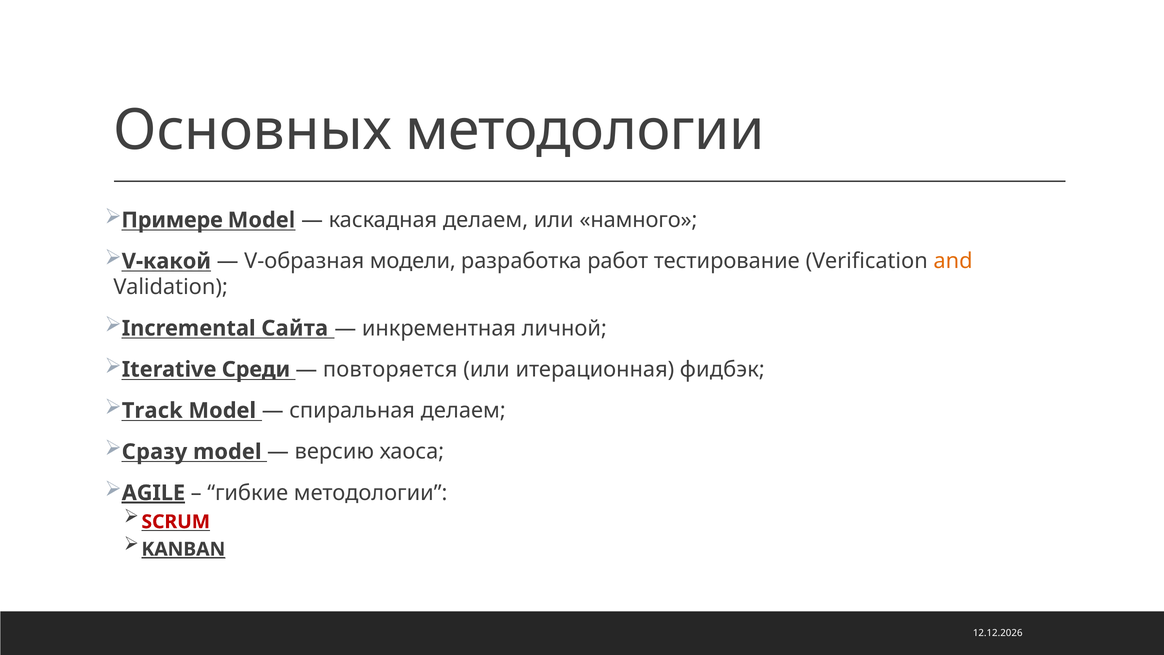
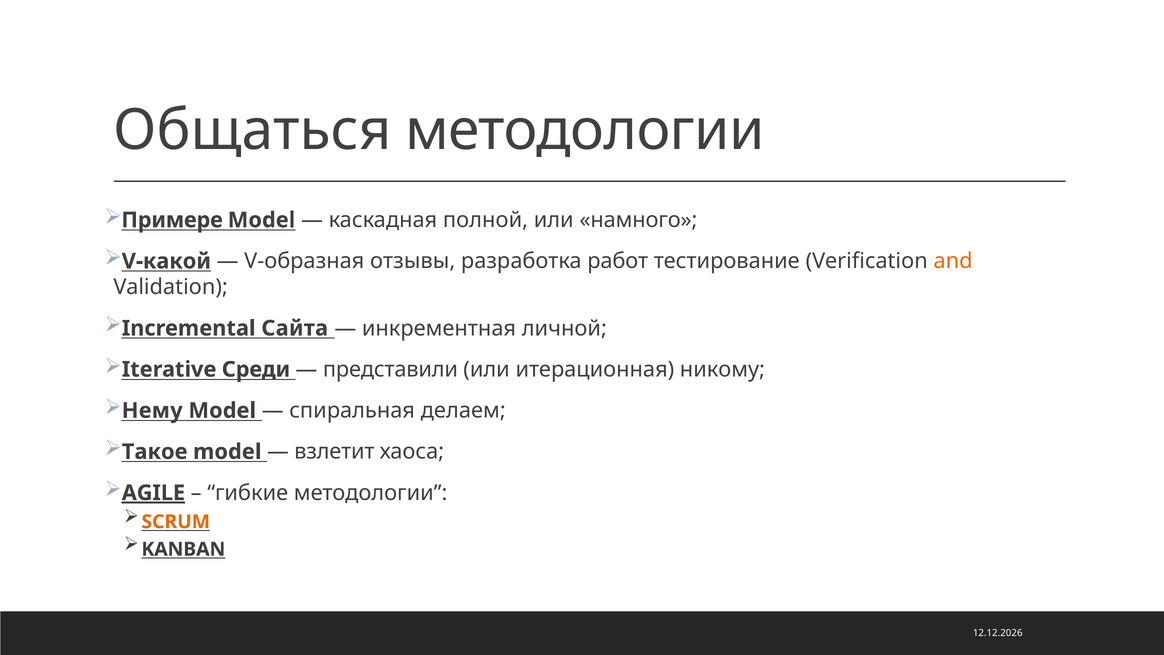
Основных: Основных -> Общаться
каскадная делаем: делаем -> полной
модели: модели -> отзывы
повторяется: повторяется -> представили
фидбэк: фидбэк -> никому
Track: Track -> Нему
Сразу: Сразу -> Такое
версию: версию -> взлетит
SCRUM colour: red -> orange
KANBAN underline: present -> none
